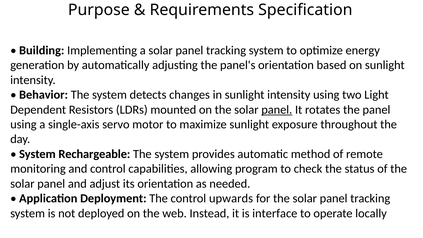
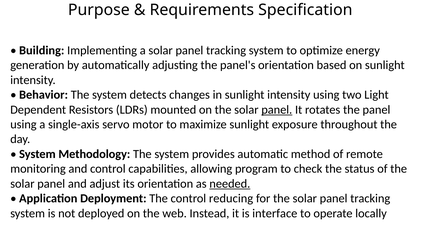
Rechargeable: Rechargeable -> Methodology
needed underline: none -> present
upwards: upwards -> reducing
